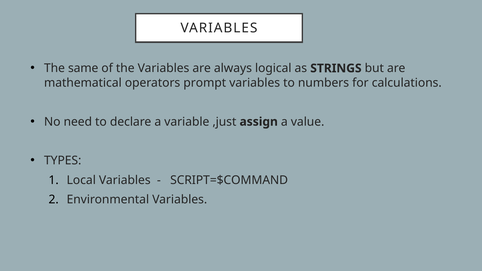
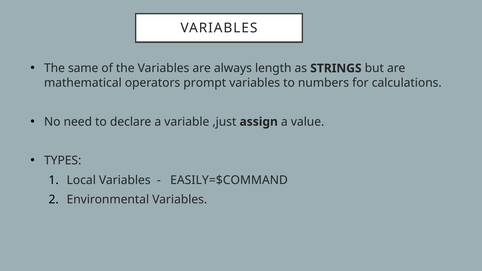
logical: logical -> length
SCRIPT=$COMMAND: SCRIPT=$COMMAND -> EASILY=$COMMAND
